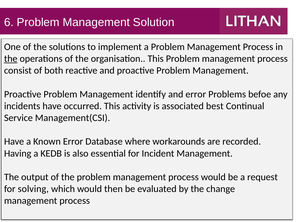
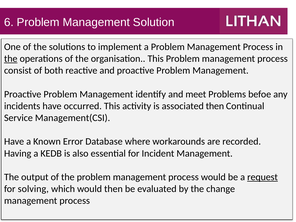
and error: error -> meet
associated best: best -> then
request underline: none -> present
